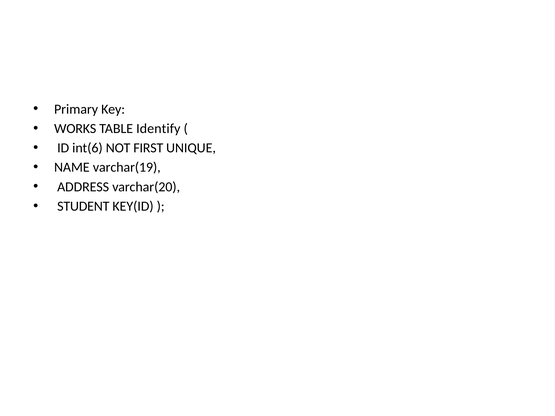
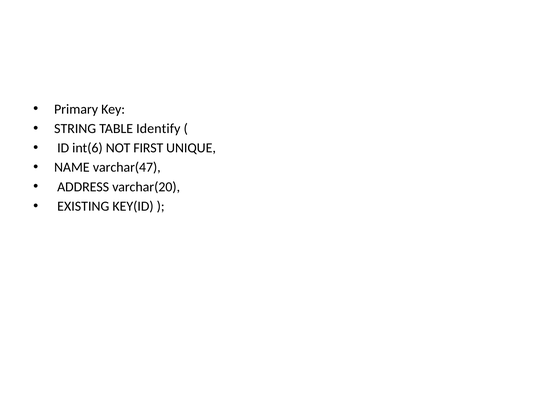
WORKS: WORKS -> STRING
varchar(19: varchar(19 -> varchar(47
STUDENT: STUDENT -> EXISTING
